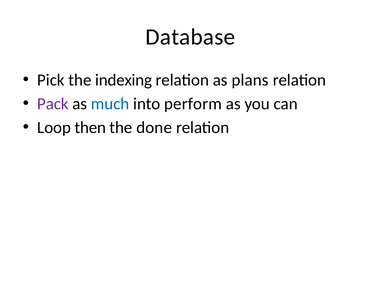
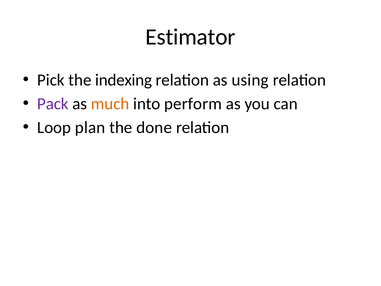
Database: Database -> Estimator
plans: plans -> using
much colour: blue -> orange
then: then -> plan
